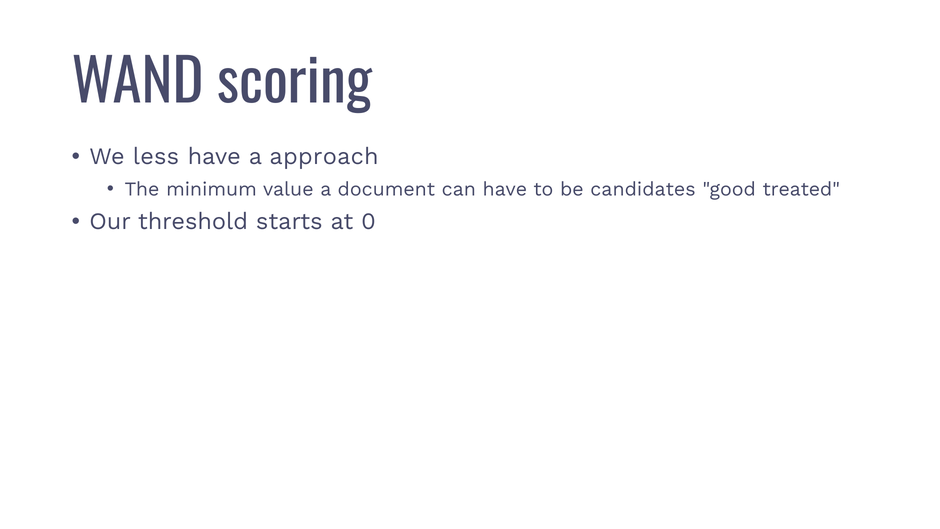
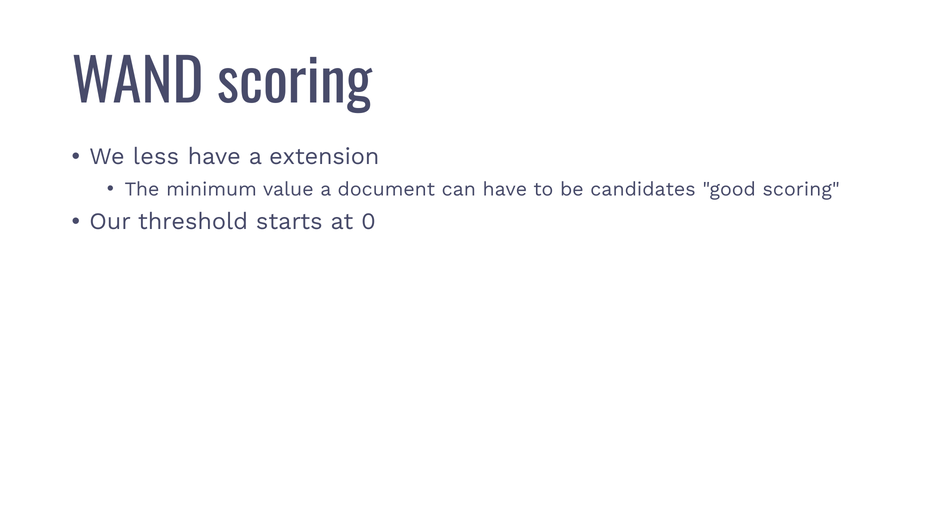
approach: approach -> extension
good treated: treated -> scoring
